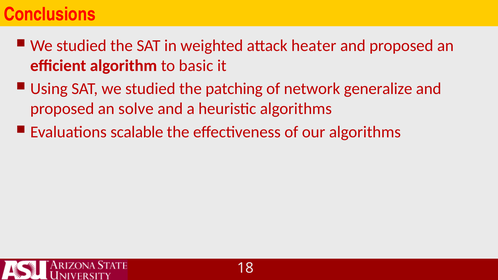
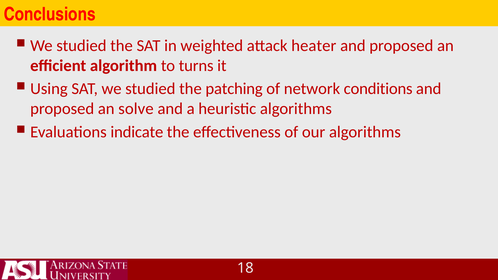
basic: basic -> turns
generalize: generalize -> conditions
scalable: scalable -> indicate
